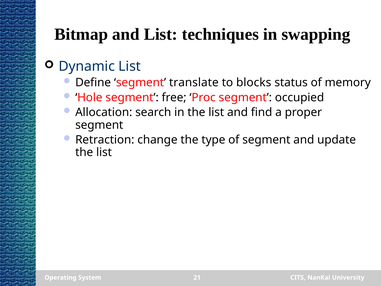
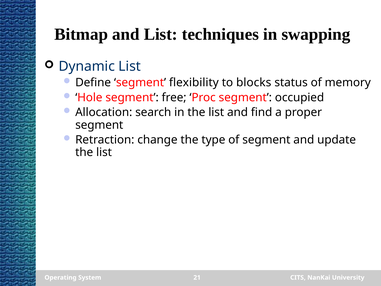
translate: translate -> flexibility
